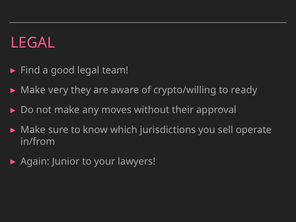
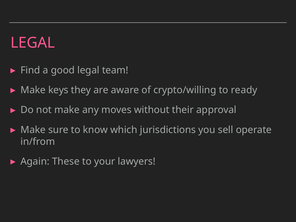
very: very -> keys
Junior: Junior -> These
